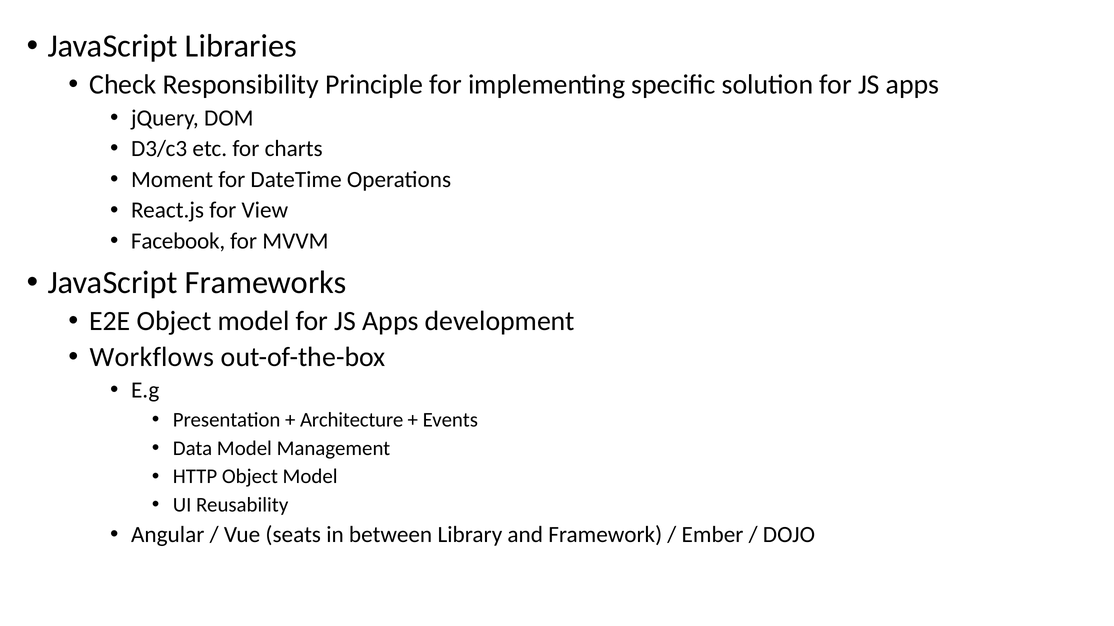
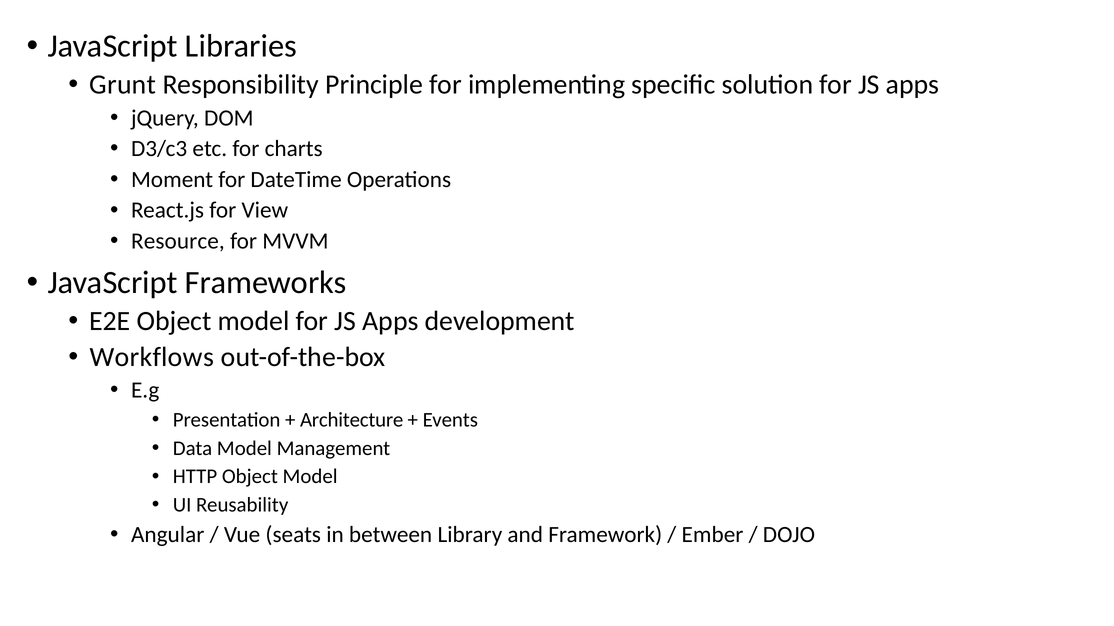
Check: Check -> Grunt
Facebook: Facebook -> Resource
